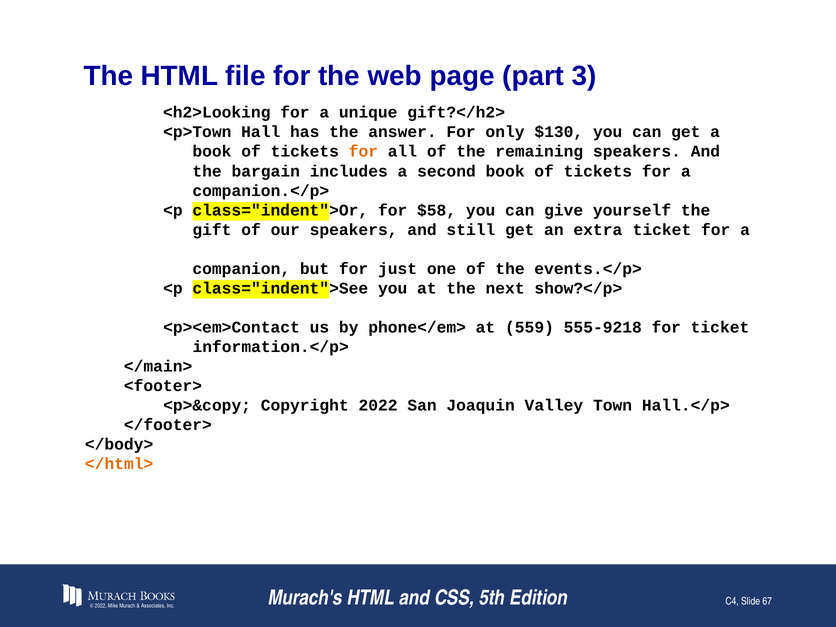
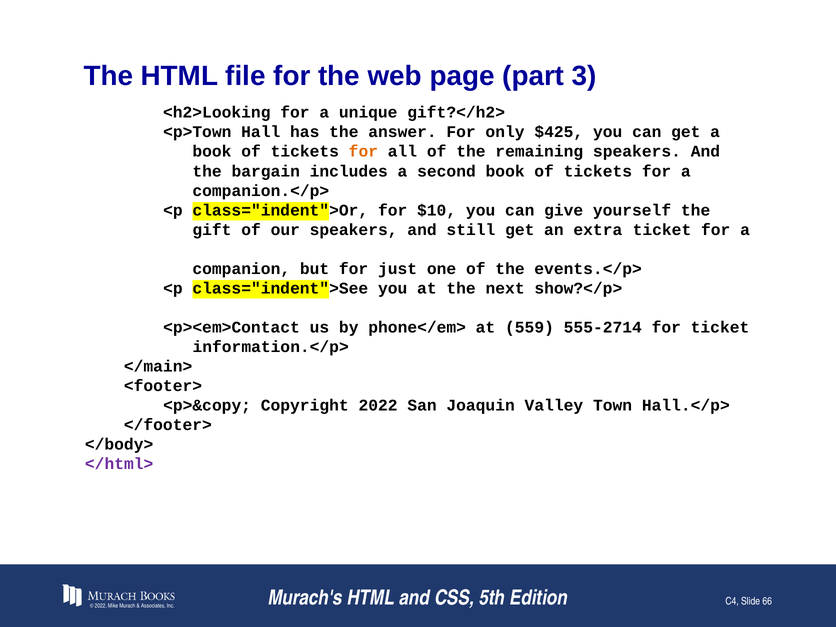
$130: $130 -> $425
$58: $58 -> $10
555-9218: 555-9218 -> 555-2714
</html> colour: orange -> purple
67: 67 -> 66
